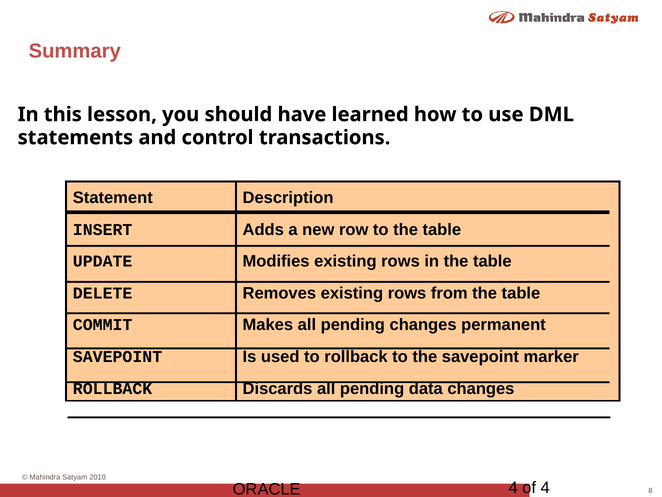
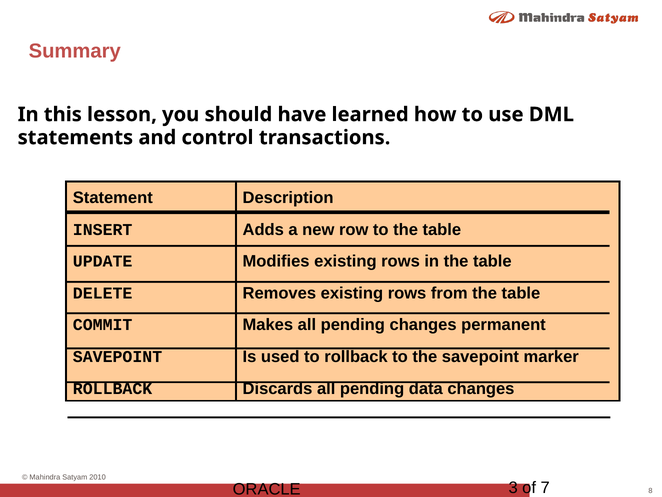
4 at (513, 487): 4 -> 3
of 4: 4 -> 7
